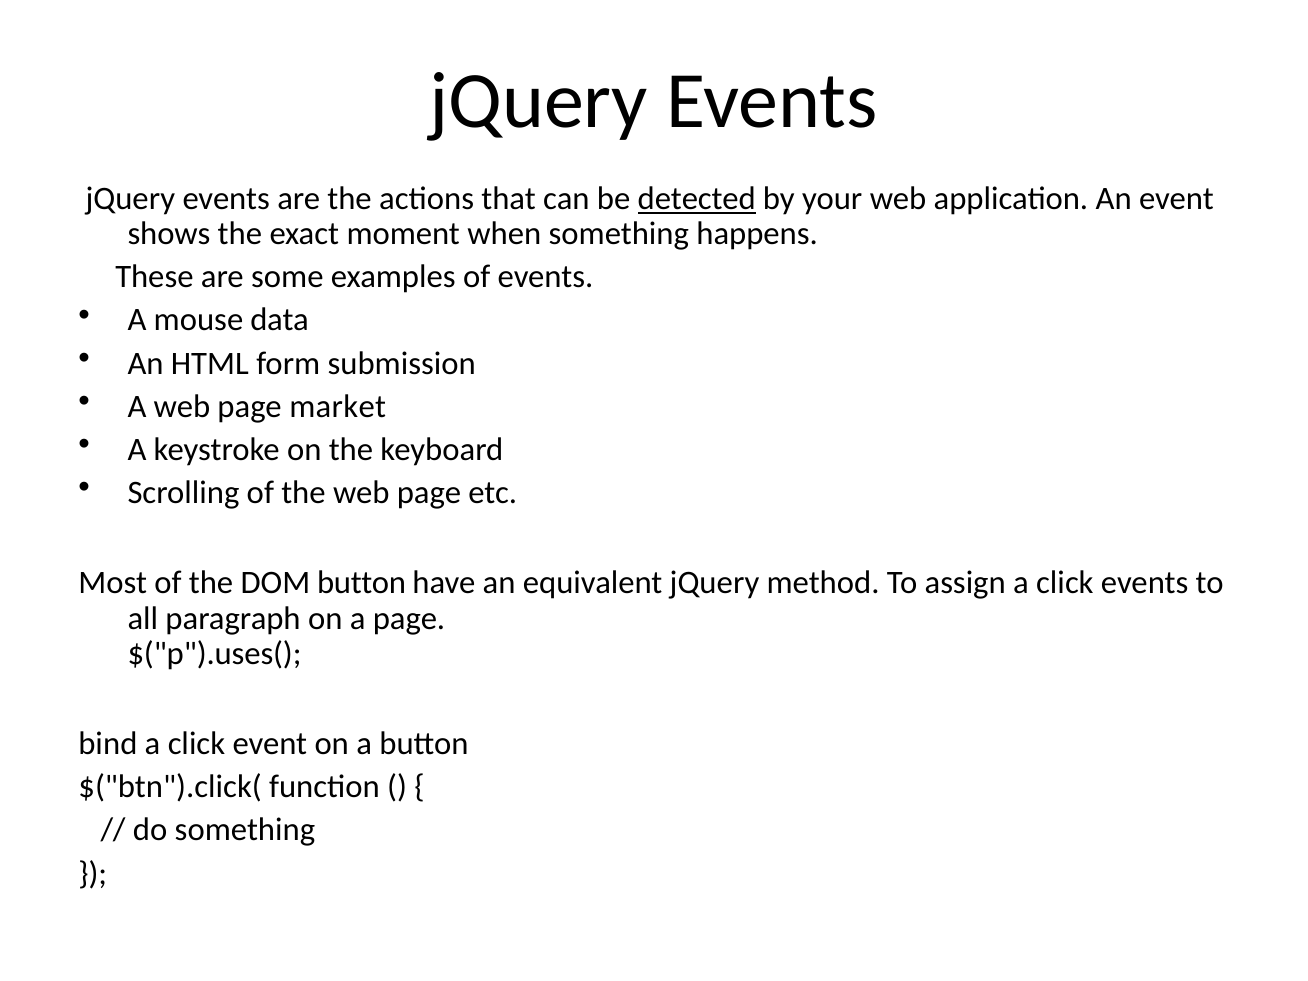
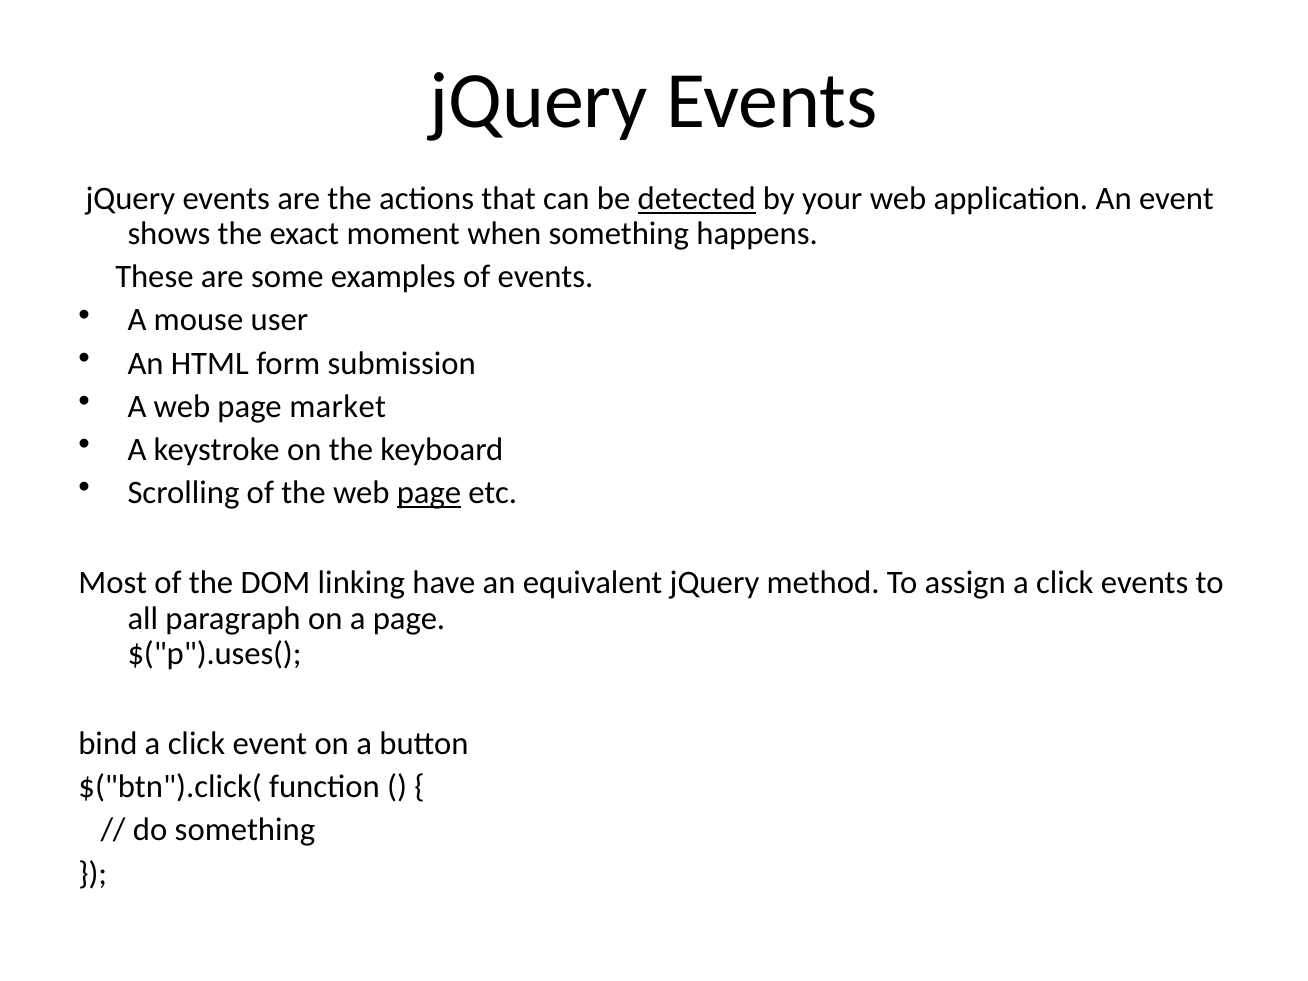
data: data -> user
page at (429, 493) underline: none -> present
DOM button: button -> linking
